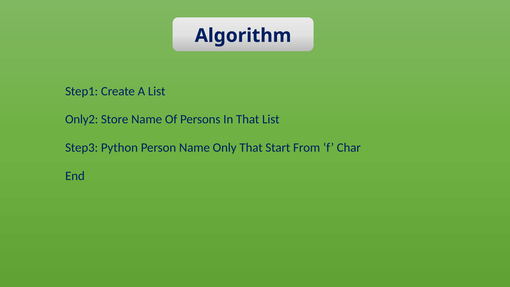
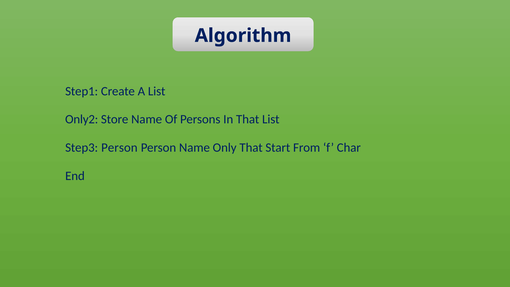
Step3 Python: Python -> Person
